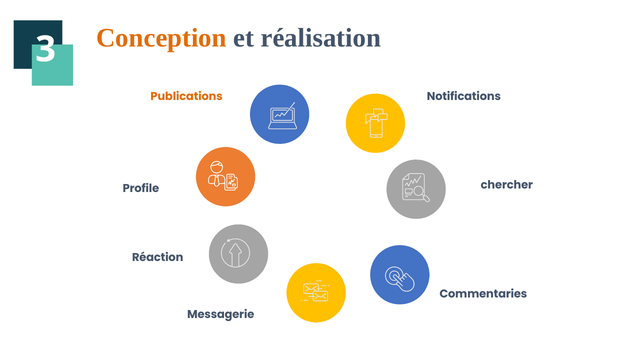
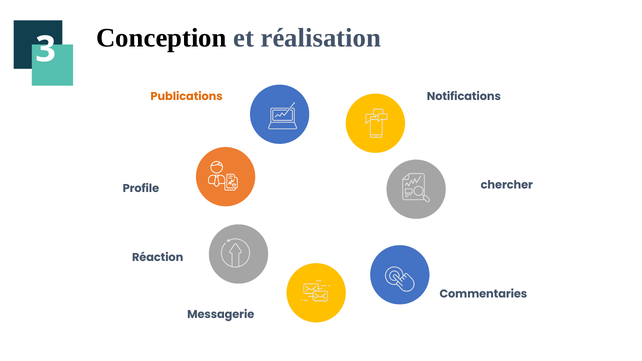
Conception colour: orange -> black
